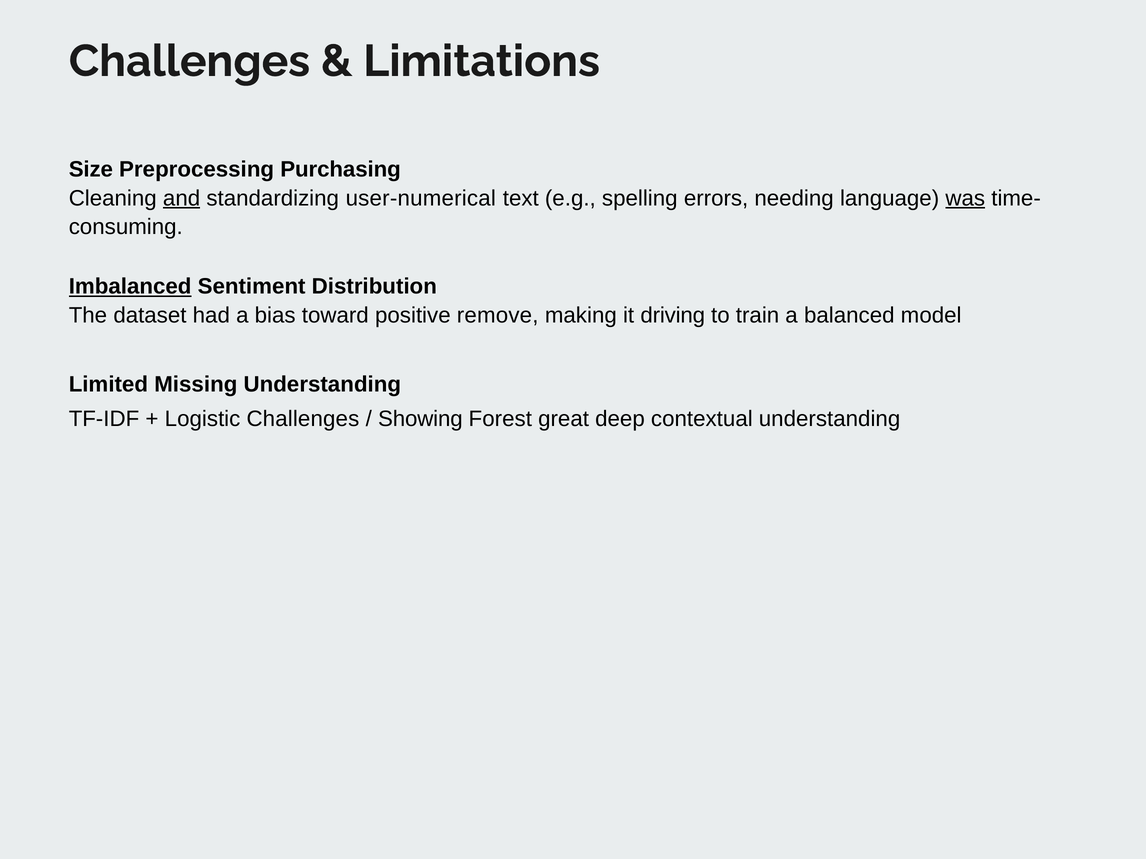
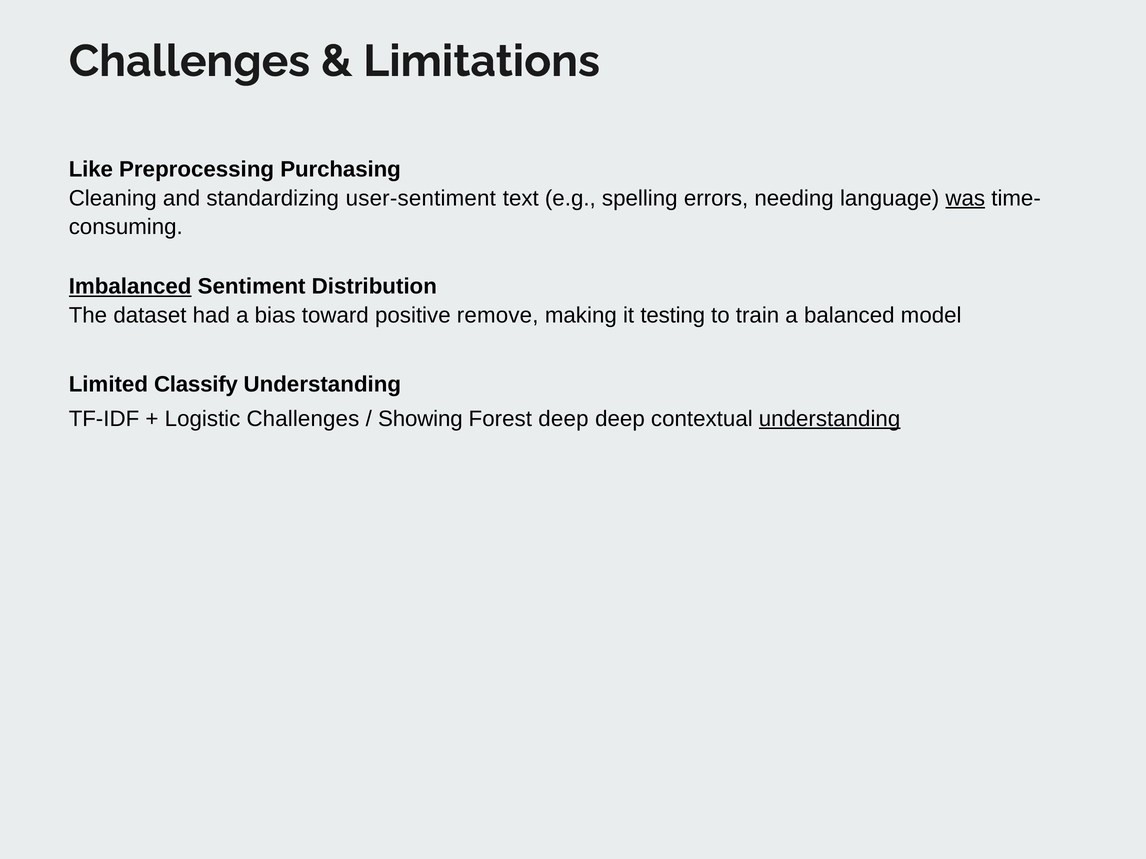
Size: Size -> Like
and underline: present -> none
user-numerical: user-numerical -> user-sentiment
driving: driving -> testing
Missing: Missing -> Classify
Forest great: great -> deep
understanding at (830, 419) underline: none -> present
